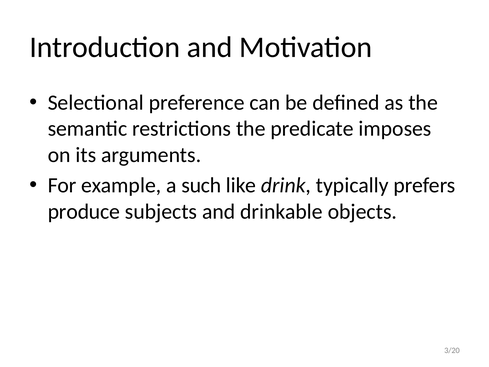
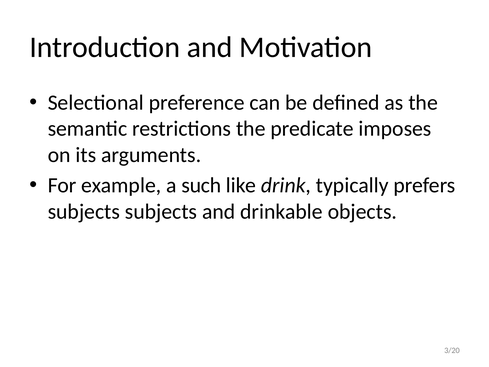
produce at (84, 211): produce -> subjects
